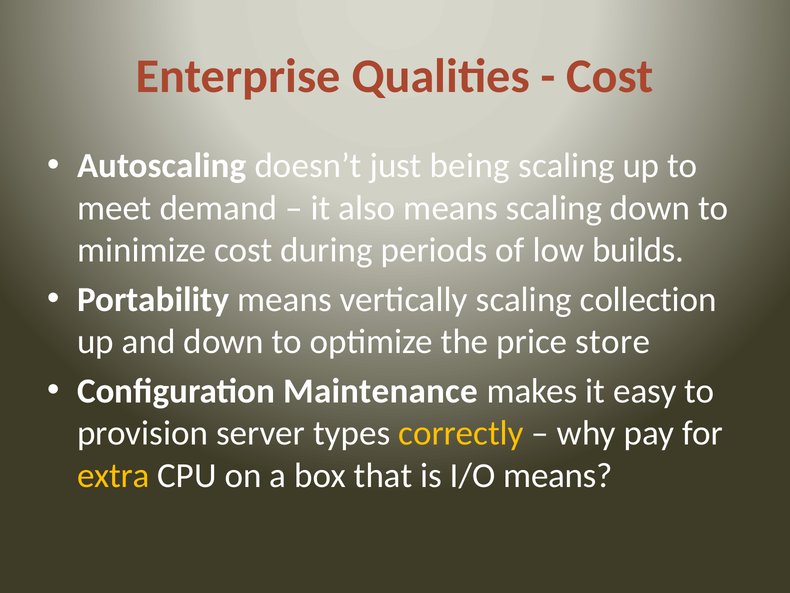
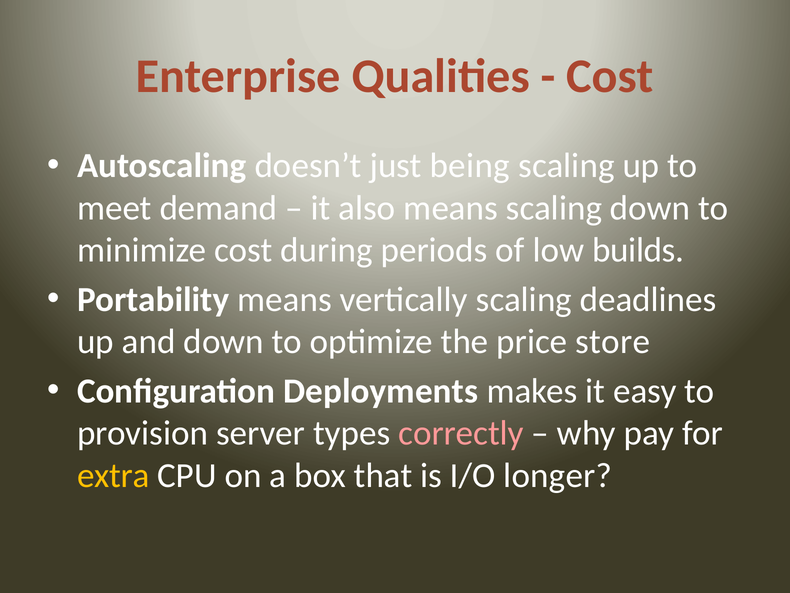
collection: collection -> deadlines
Maintenance: Maintenance -> Deployments
correctly colour: yellow -> pink
I/O means: means -> longer
